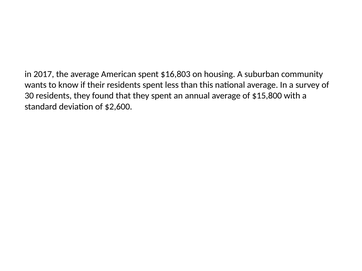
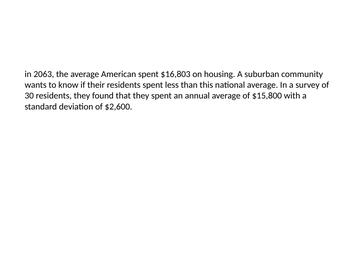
2017: 2017 -> 2063
